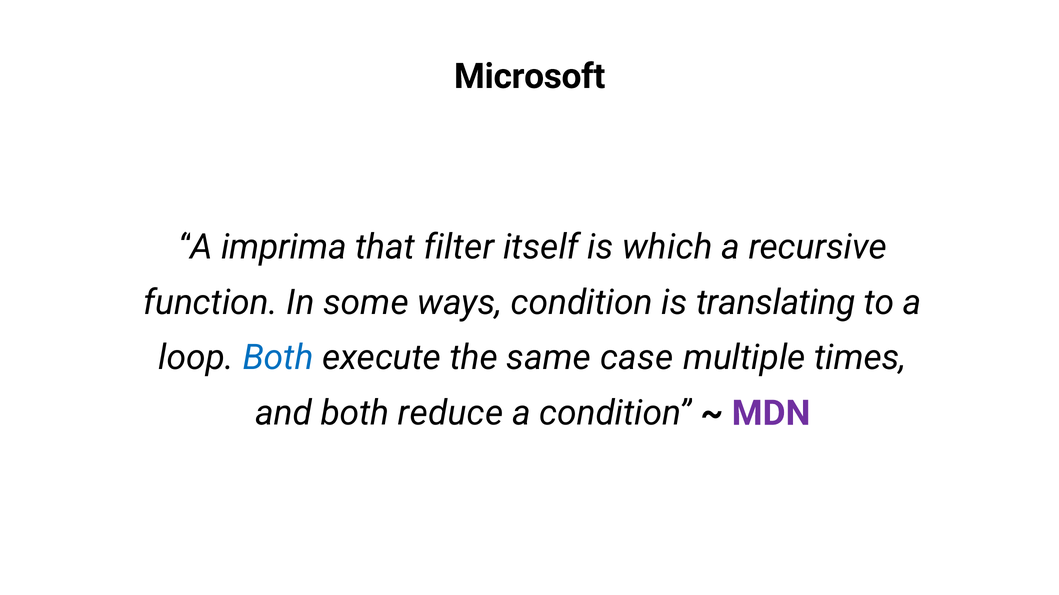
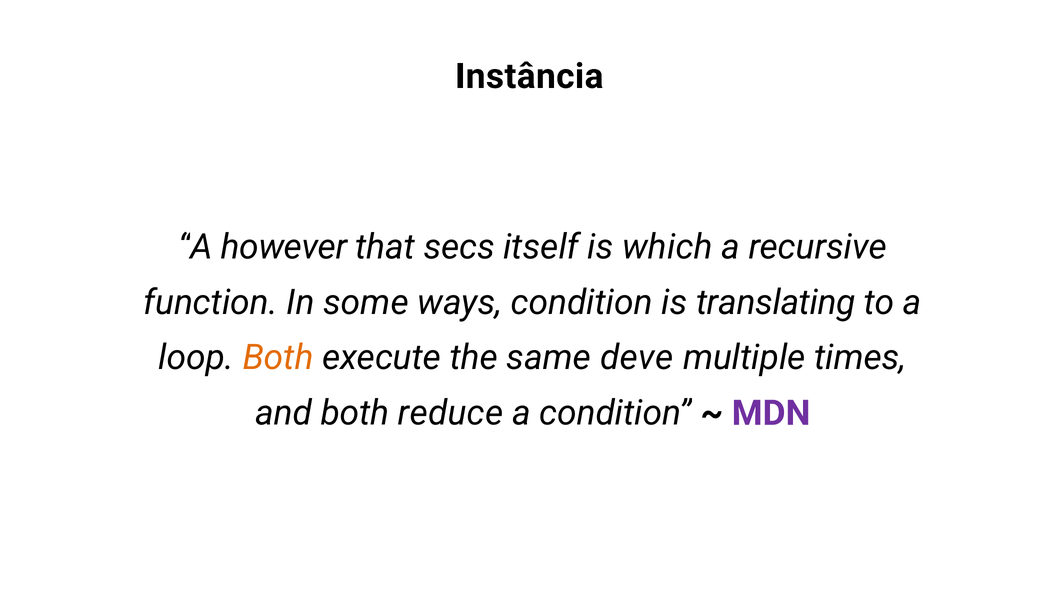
Microsoft: Microsoft -> Instância
imprima: imprima -> however
filter: filter -> secs
Both at (278, 358) colour: blue -> orange
case: case -> deve
